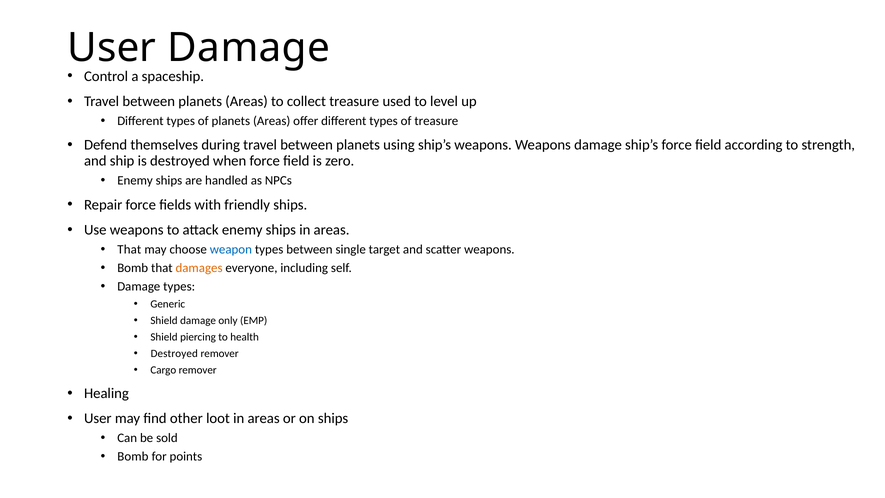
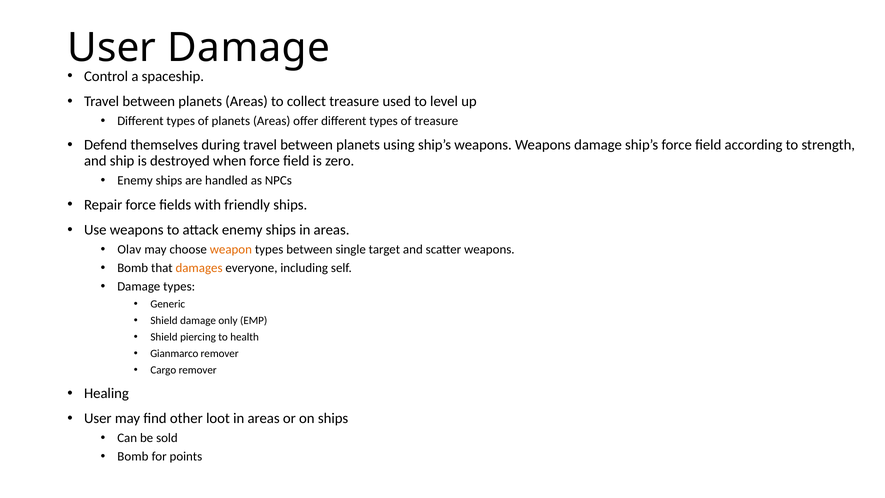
That at (129, 249): That -> Olav
weapon colour: blue -> orange
Destroyed at (174, 354): Destroyed -> Gianmarco
